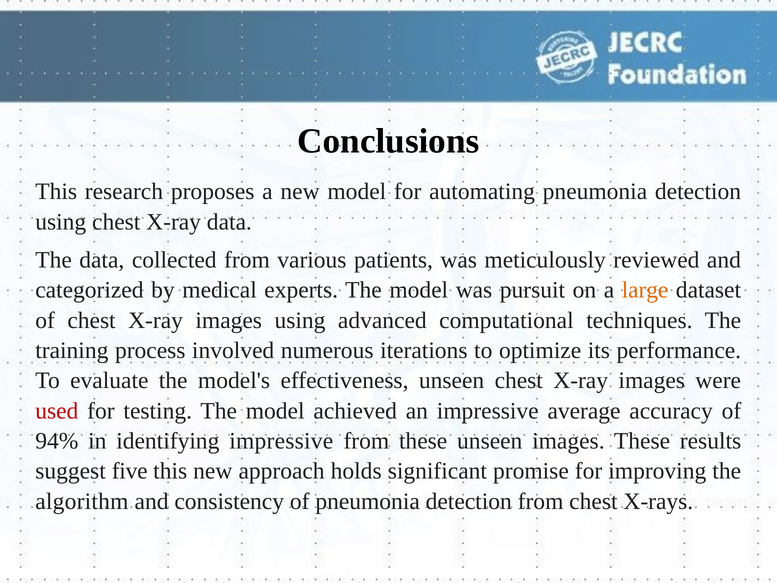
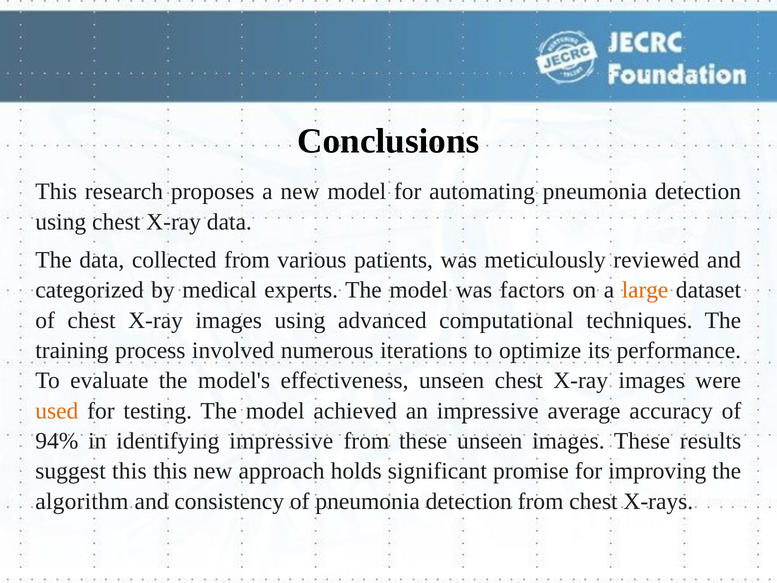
pursuit: pursuit -> factors
used colour: red -> orange
suggest five: five -> this
